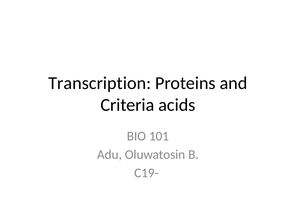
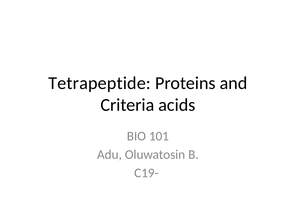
Transcription: Transcription -> Tetrapeptide
